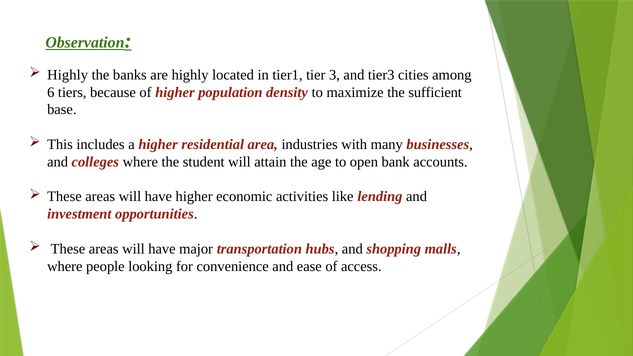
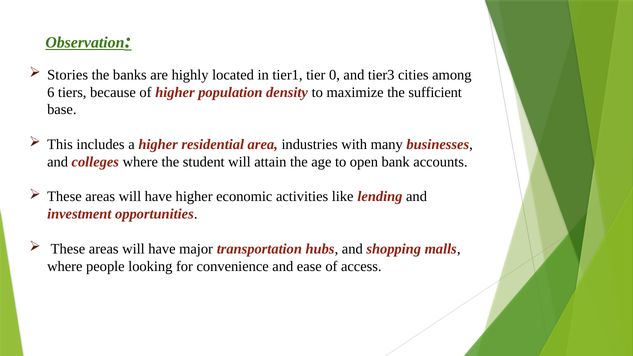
Highly at (68, 75): Highly -> Stories
3: 3 -> 0
